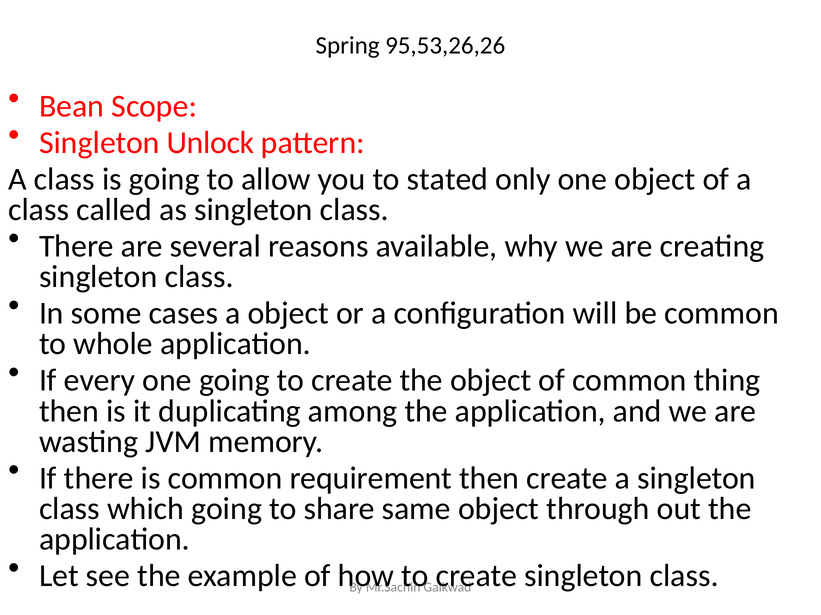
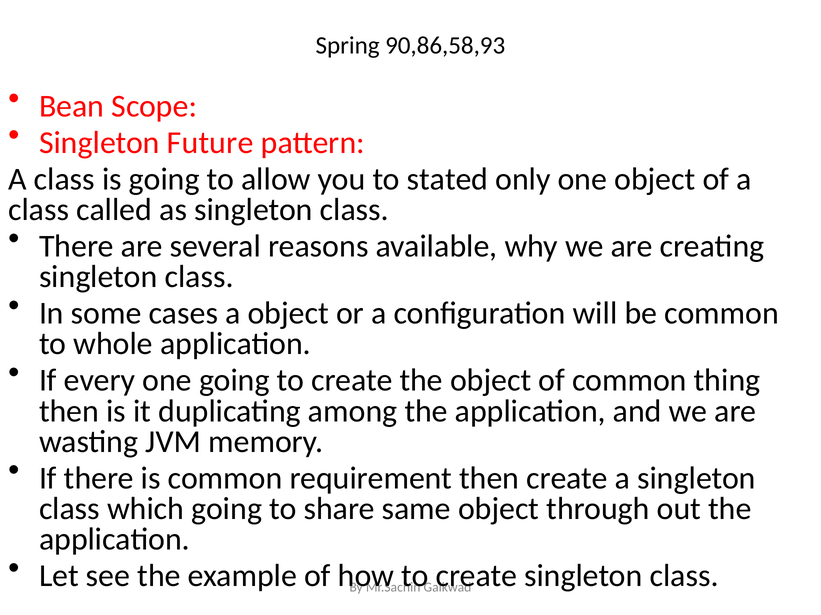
95,53,26,26: 95,53,26,26 -> 90,86,58,93
Unlock: Unlock -> Future
